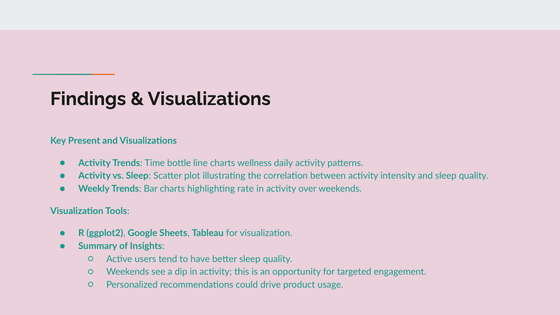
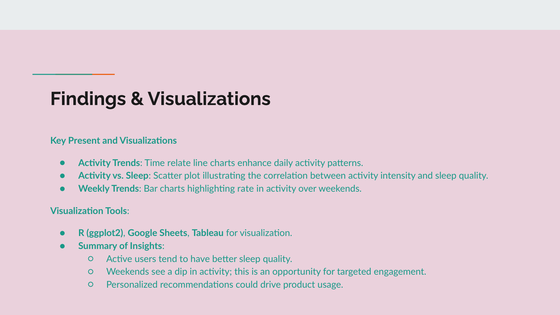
bottle: bottle -> relate
wellness: wellness -> enhance
